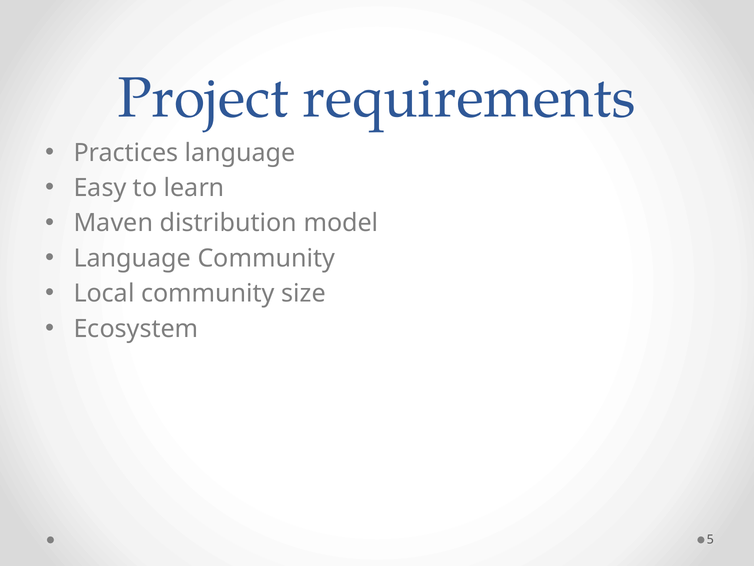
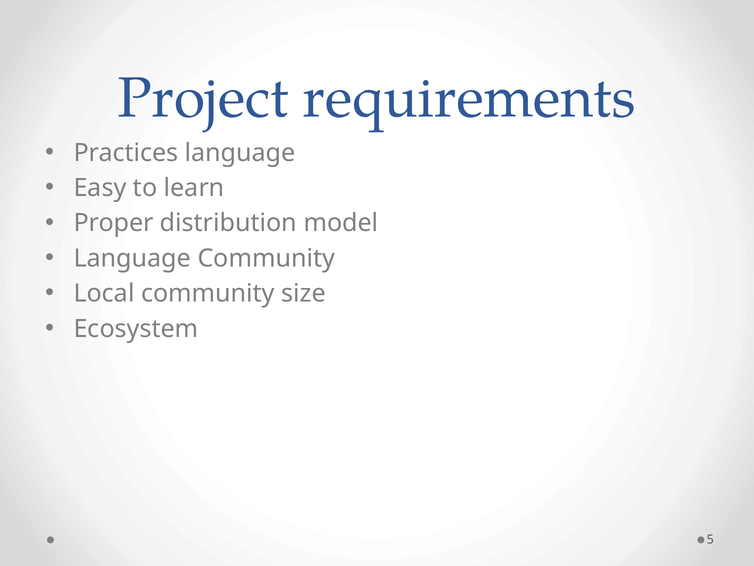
Maven: Maven -> Proper
